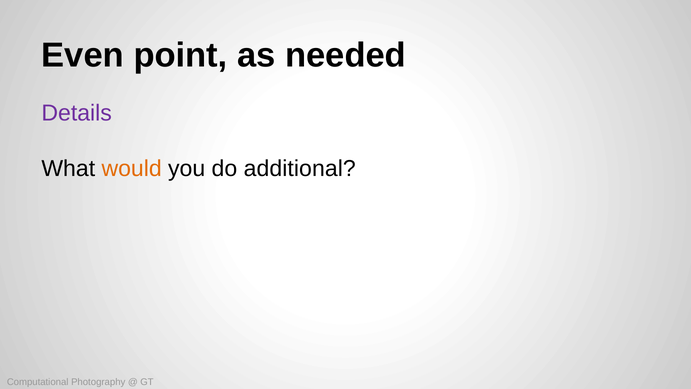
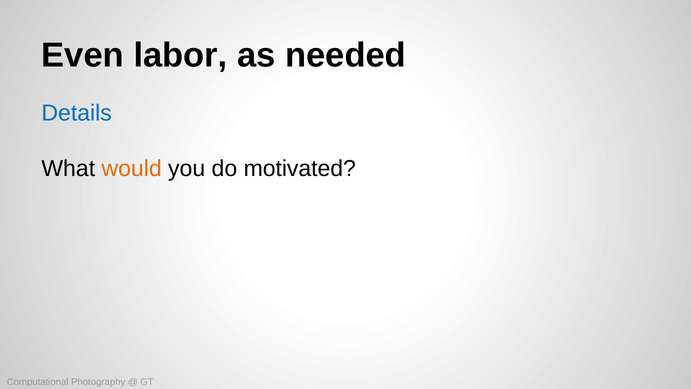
point: point -> labor
Details colour: purple -> blue
additional: additional -> motivated
